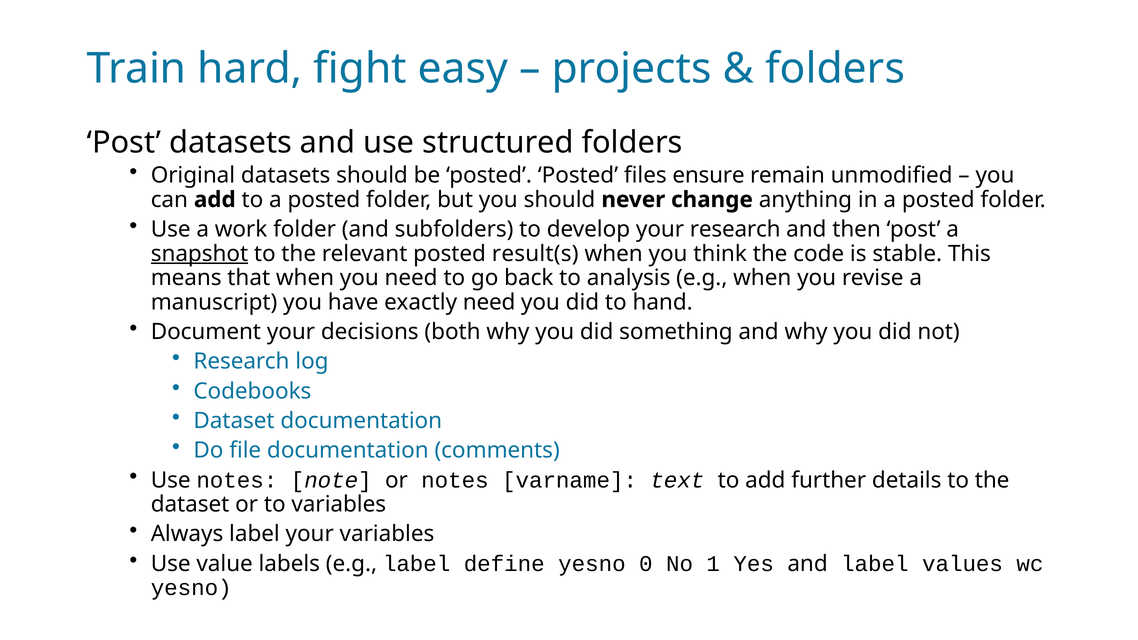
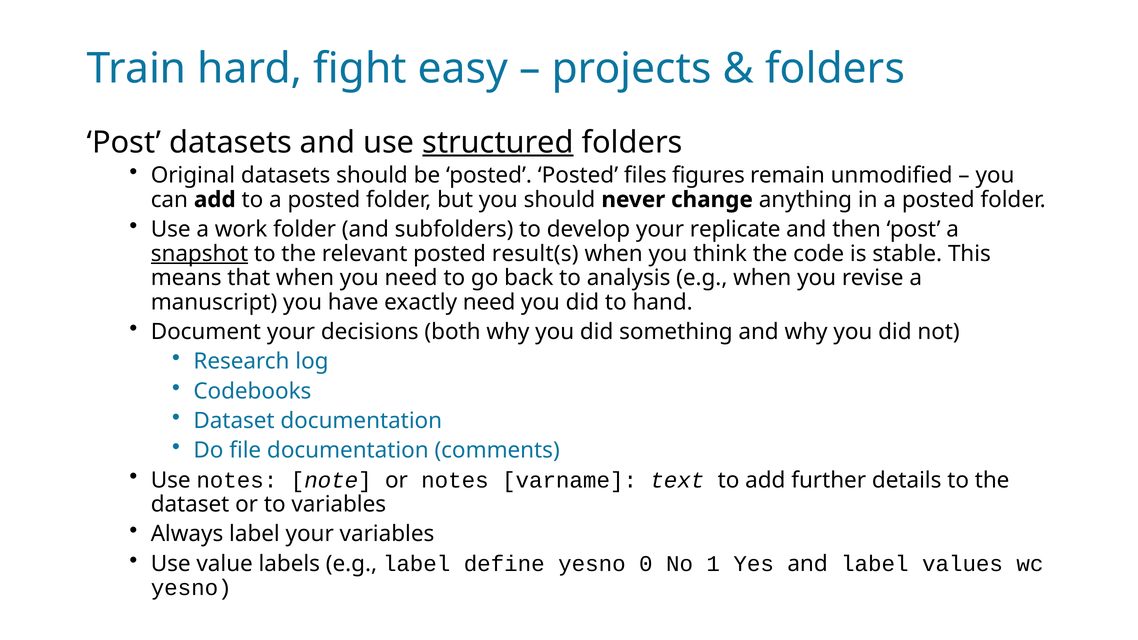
structured underline: none -> present
ensure: ensure -> figures
your research: research -> replicate
